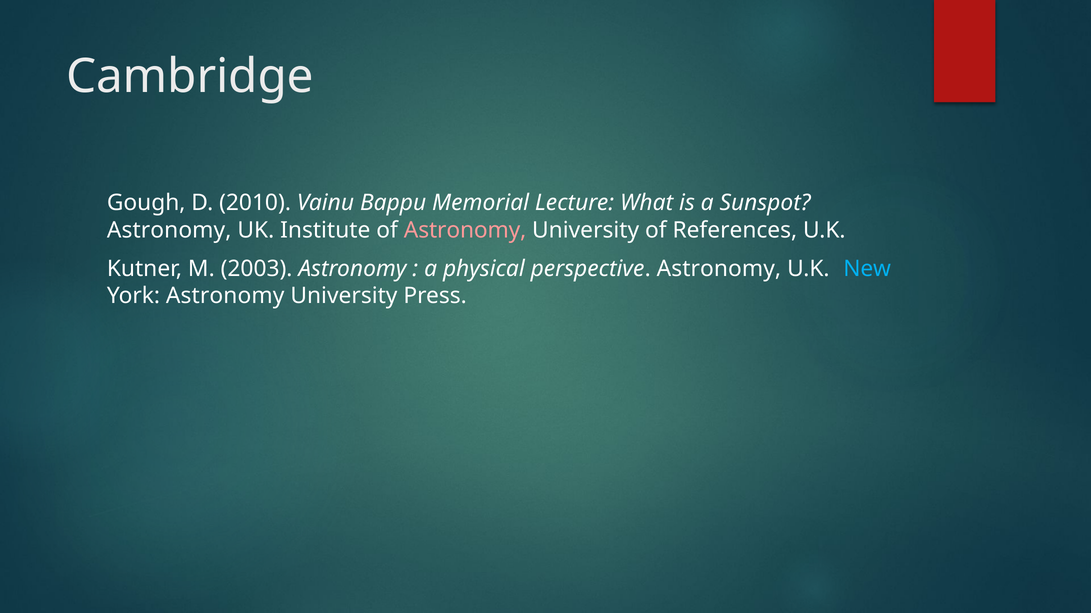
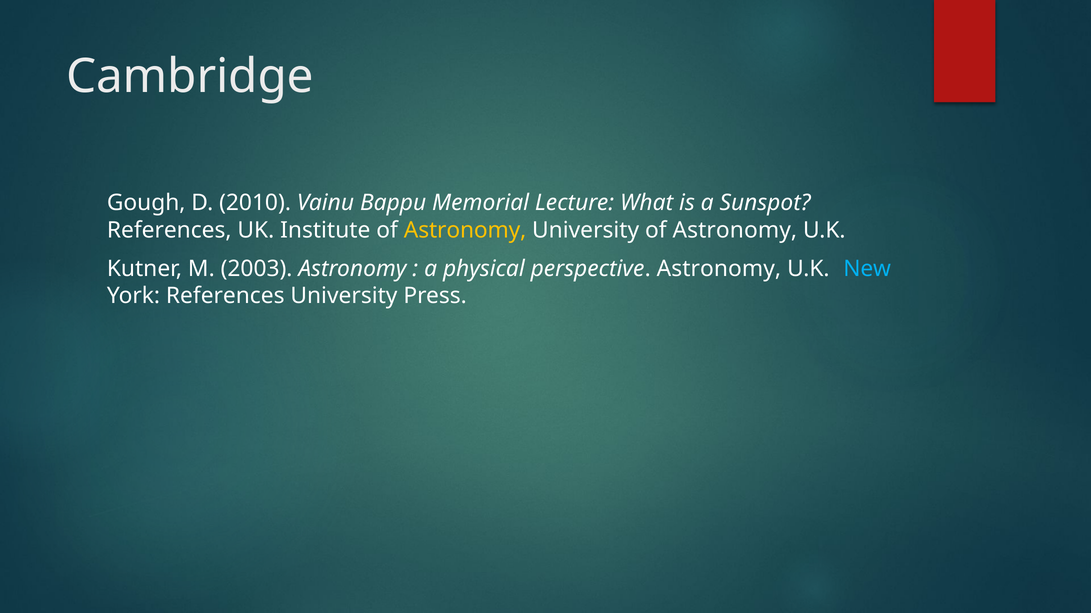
Astronomy at (169, 230): Astronomy -> References
Astronomy at (465, 230) colour: pink -> yellow
University of References: References -> Astronomy
York Astronomy: Astronomy -> References
